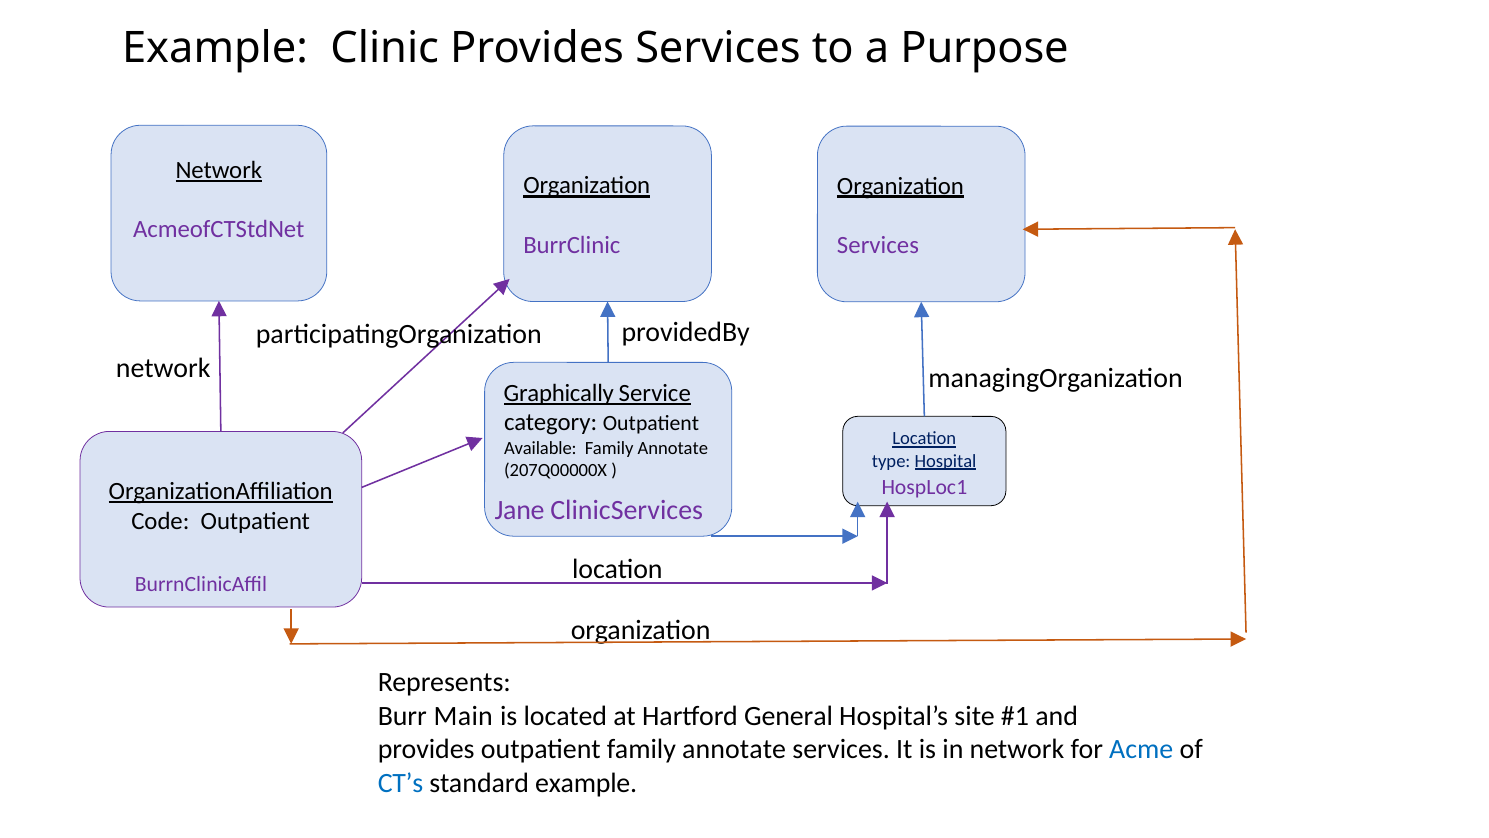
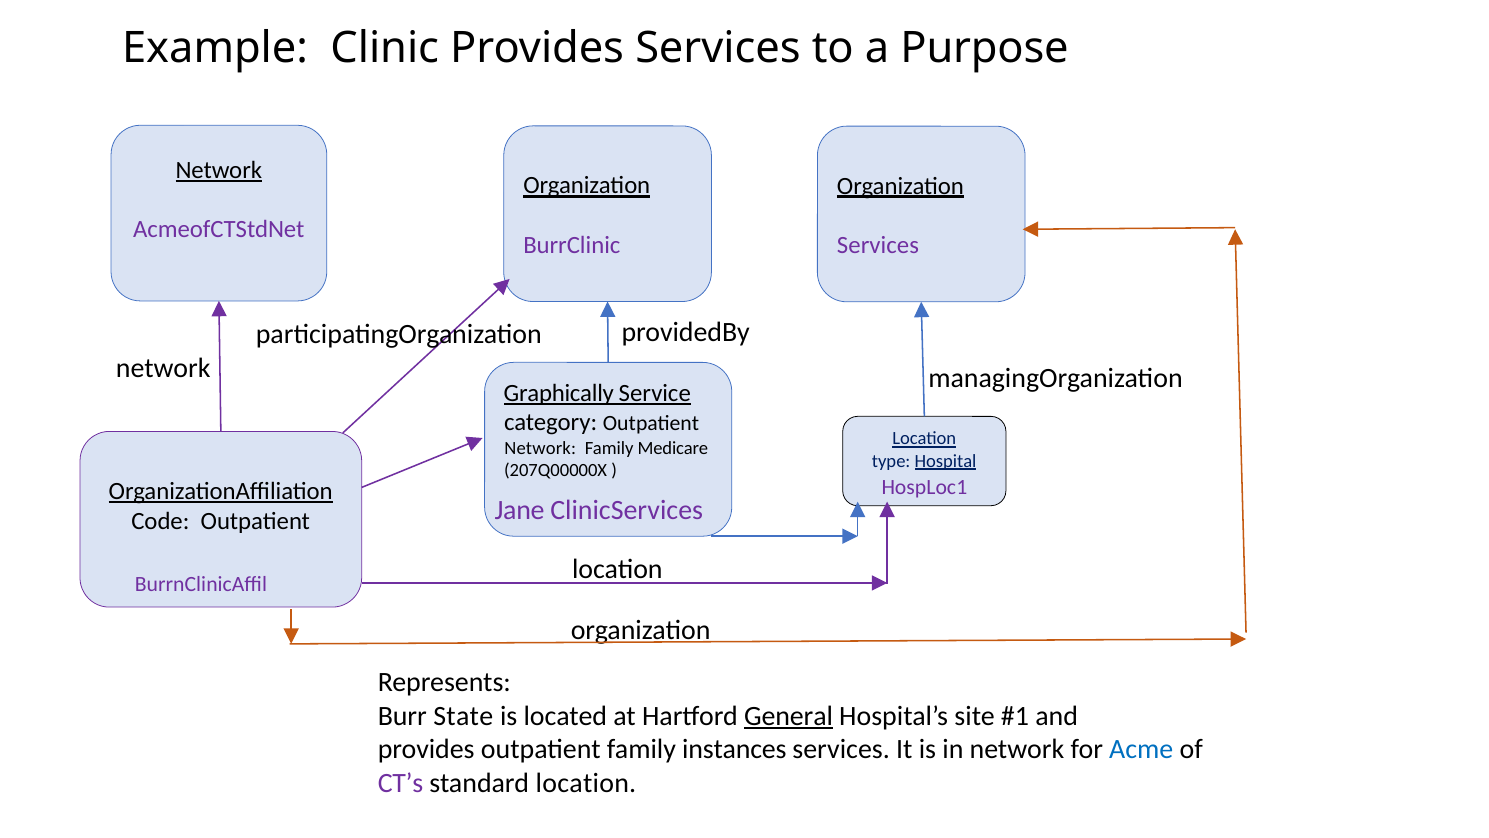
Available at (540, 448): Available -> Network
Annotate at (673, 448): Annotate -> Medicare
Main: Main -> State
General underline: none -> present
outpatient family annotate: annotate -> instances
CT’s colour: blue -> purple
standard example: example -> location
